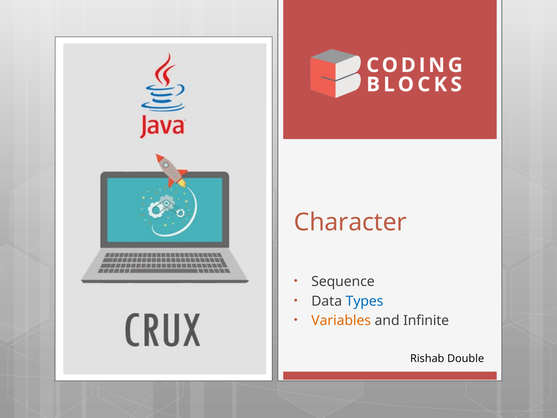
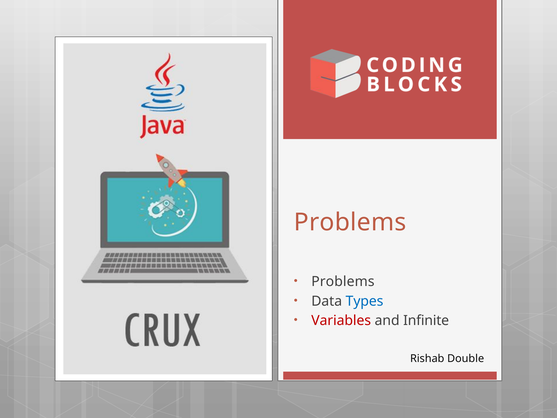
Character at (350, 222): Character -> Problems
Sequence at (343, 281): Sequence -> Problems
Variables colour: orange -> red
